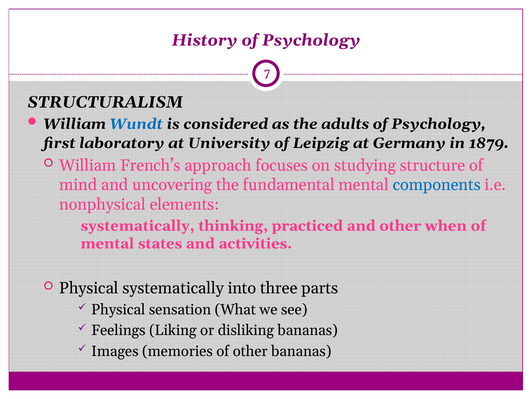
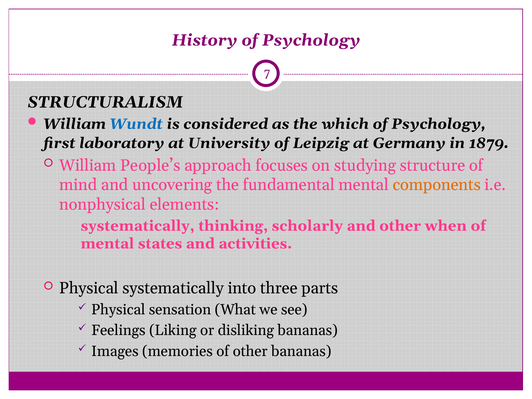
adults: adults -> which
French’s: French’s -> People’s
components colour: blue -> orange
practiced: practiced -> scholarly
